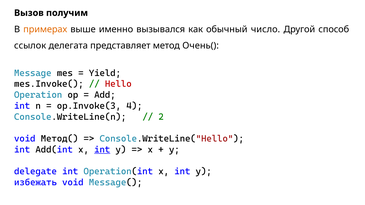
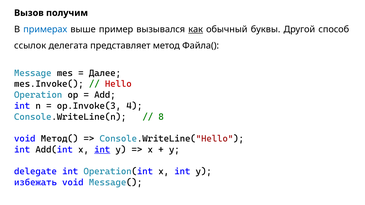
примерах colour: orange -> blue
именно: именно -> пример
как underline: none -> present
число: число -> буквы
Очень(: Очень( -> Файла(
Yield: Yield -> Далее
2: 2 -> 8
